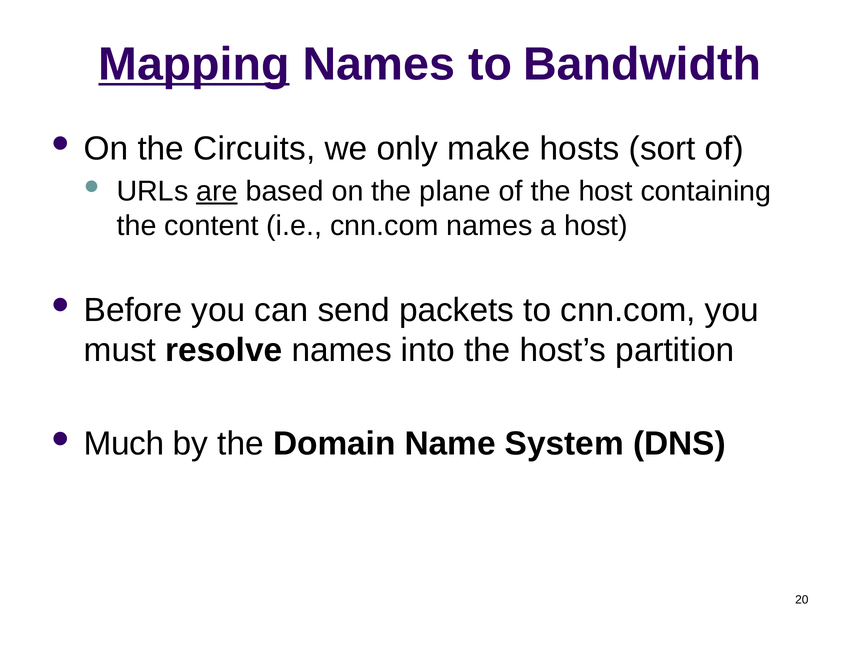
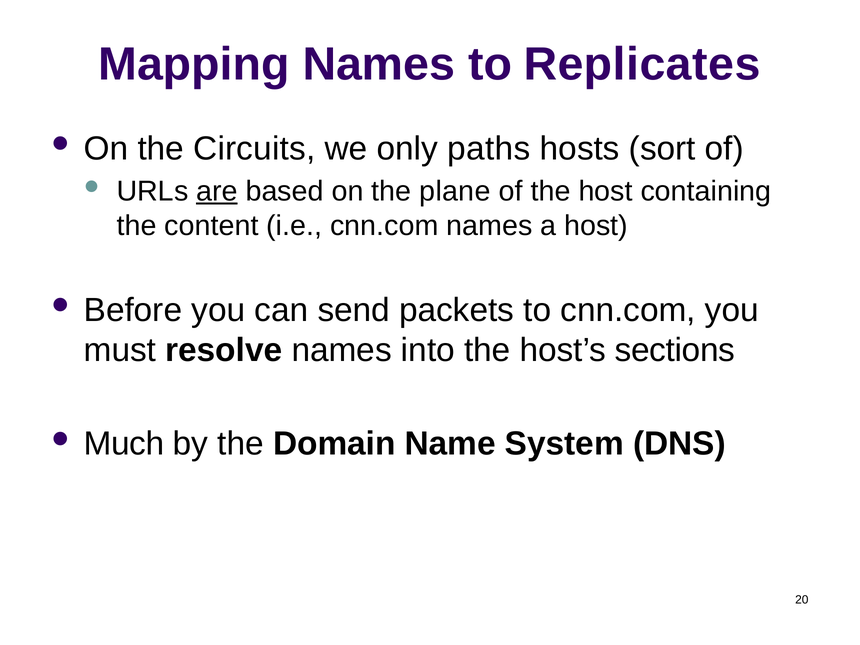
Mapping underline: present -> none
Bandwidth: Bandwidth -> Replicates
make: make -> paths
partition: partition -> sections
